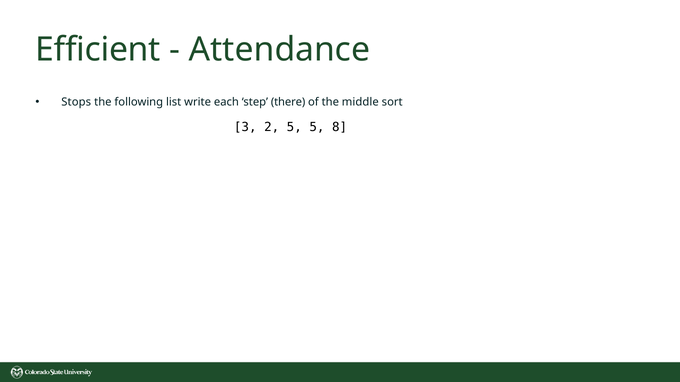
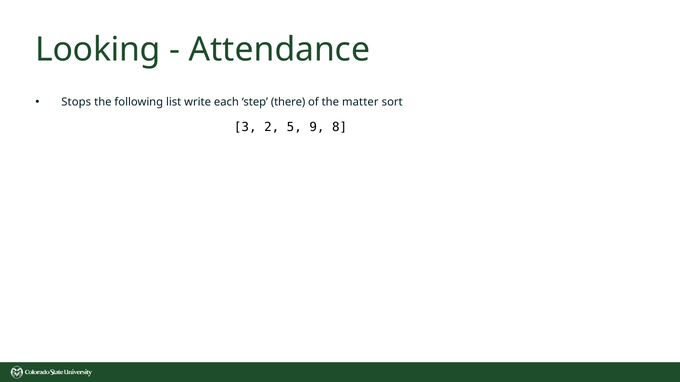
Efficient: Efficient -> Looking
middle: middle -> matter
5 5: 5 -> 9
